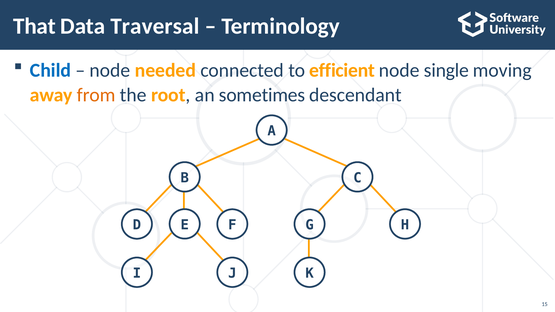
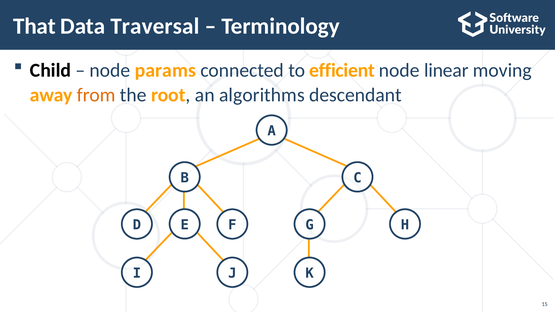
Child colour: blue -> black
needed: needed -> params
single: single -> linear
sometimes: sometimes -> algorithms
